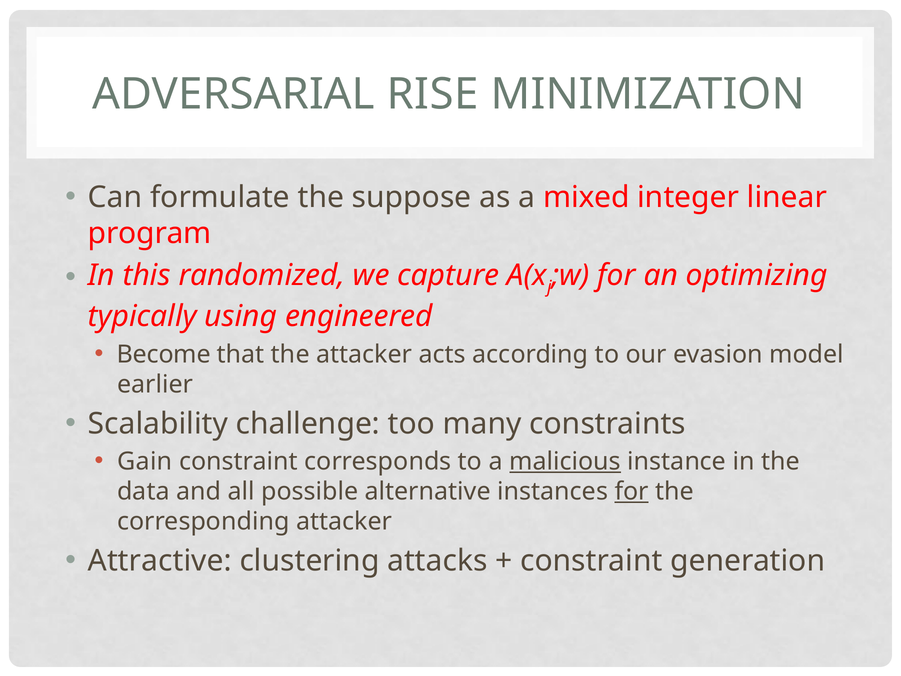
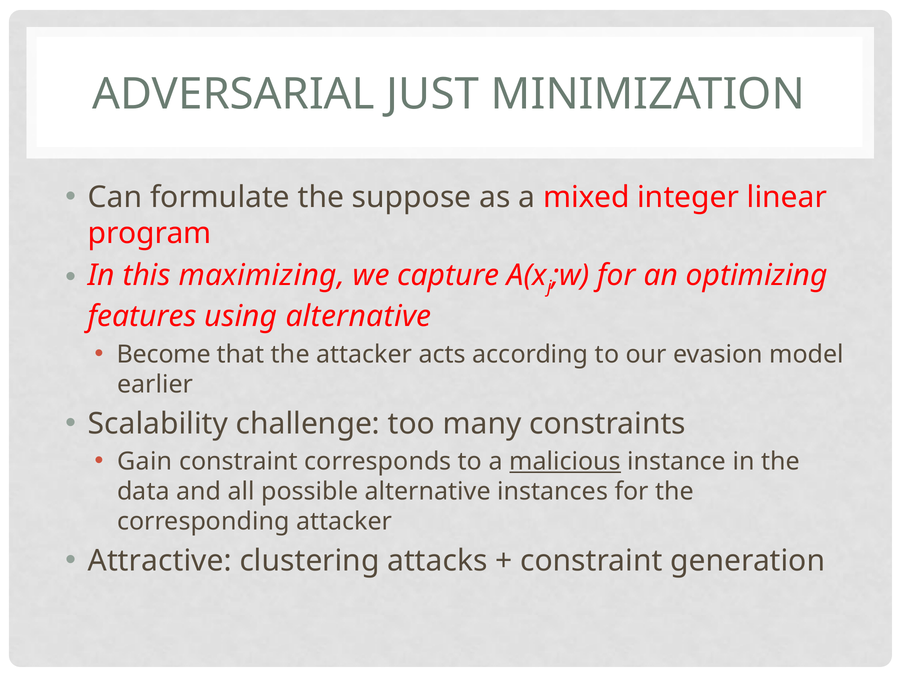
RISE: RISE -> JUST
randomized: randomized -> maximizing
typically: typically -> features
using engineered: engineered -> alternative
for at (632, 491) underline: present -> none
